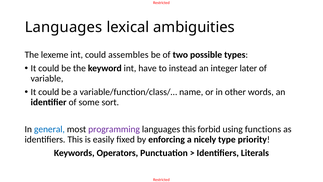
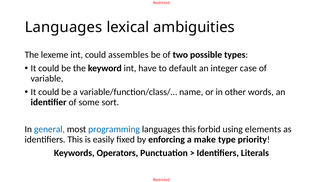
instead: instead -> default
later: later -> case
programming colour: purple -> blue
functions: functions -> elements
nicely: nicely -> make
